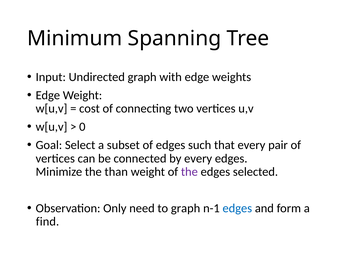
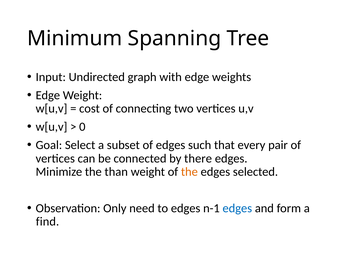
by every: every -> there
the at (189, 172) colour: purple -> orange
to graph: graph -> edges
